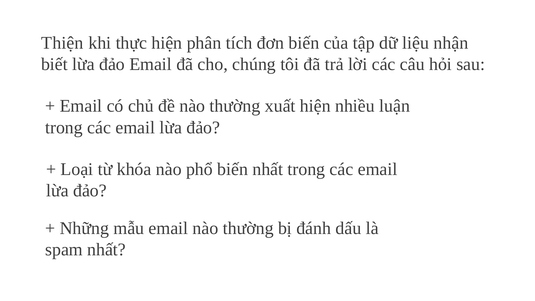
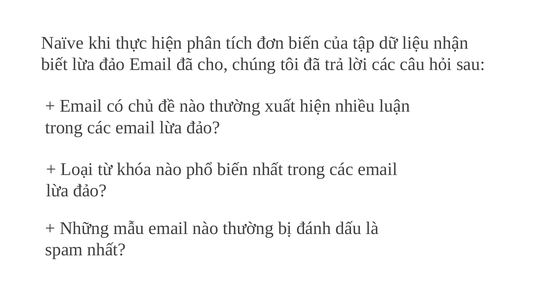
Thiện: Thiện -> Naïve
